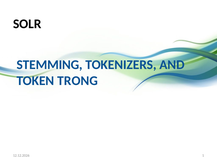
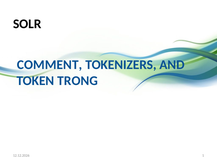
STEMMING: STEMMING -> COMMENT
